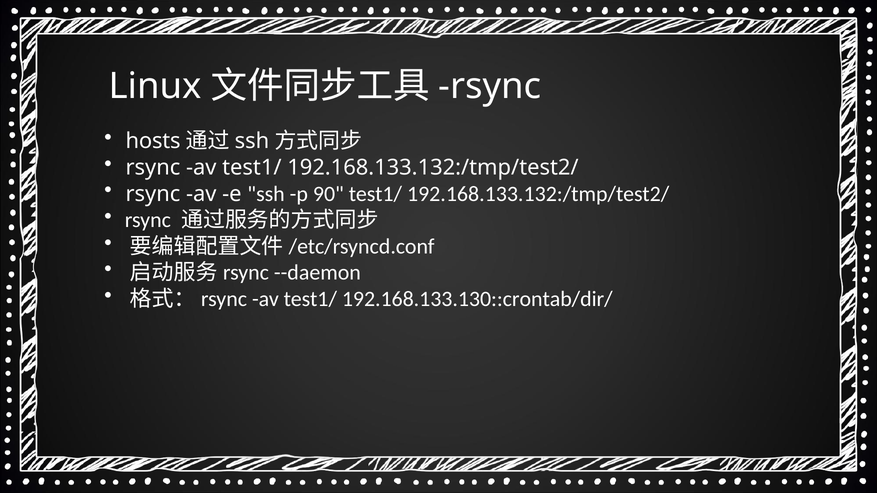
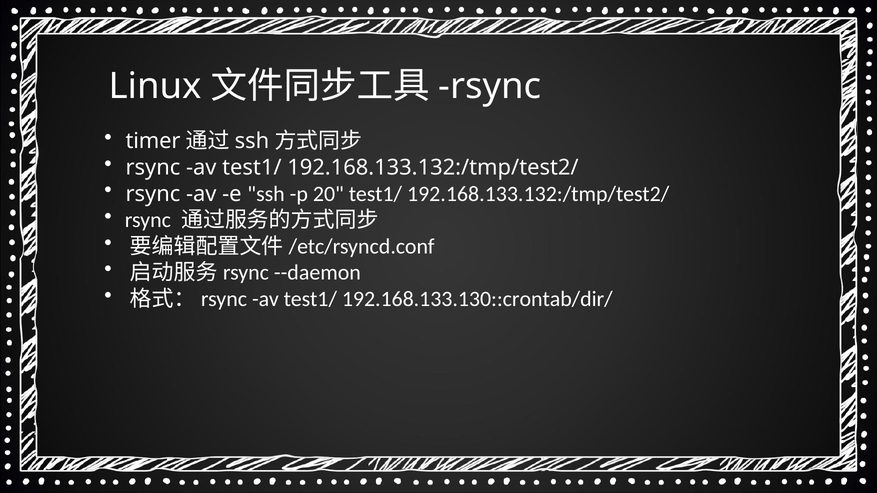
hosts: hosts -> timer
90: 90 -> 20
